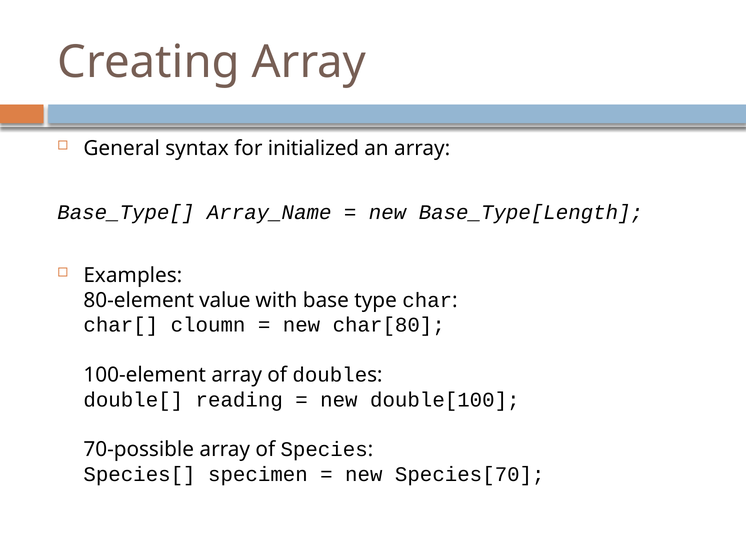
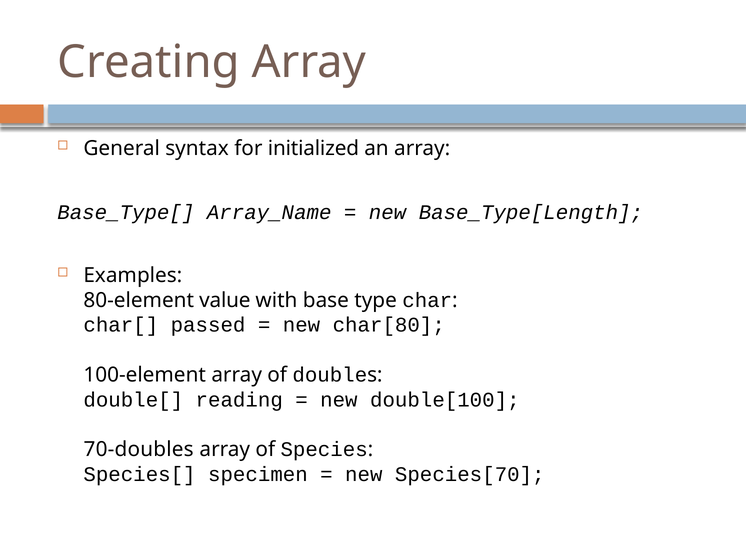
cloumn: cloumn -> passed
70-possible: 70-possible -> 70-doubles
